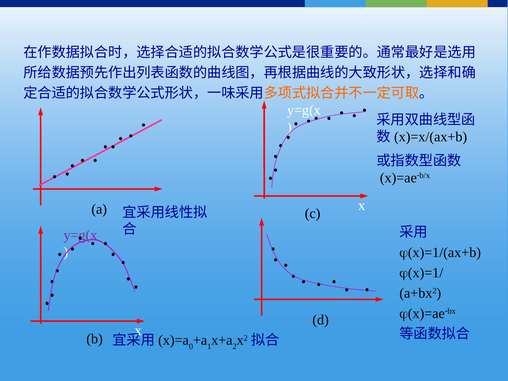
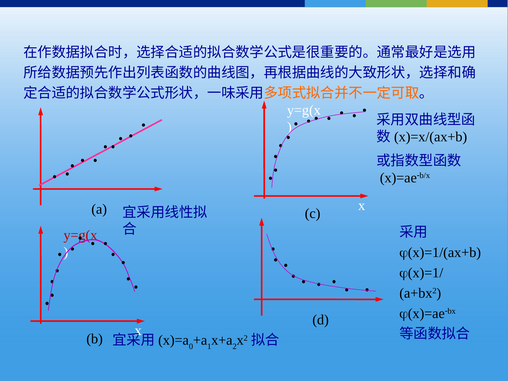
y=g(x at (80, 235) colour: purple -> red
